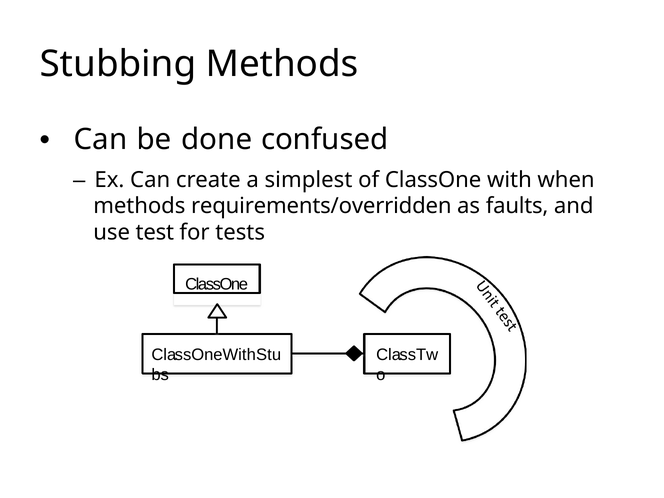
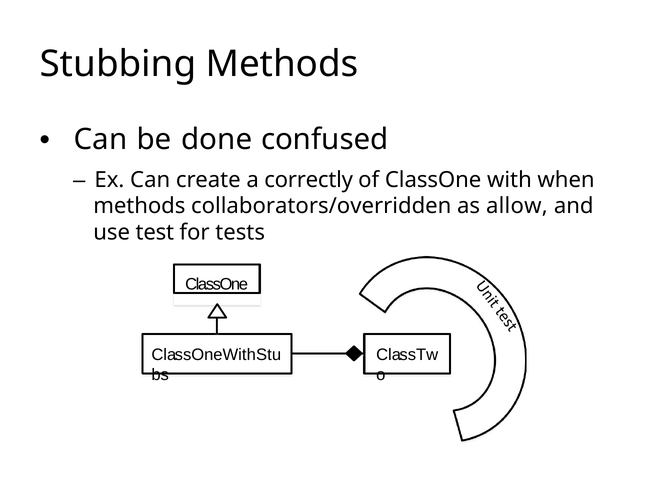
simplest: simplest -> correctly
requirements/overridden: requirements/overridden -> collaborators/overridden
faults: faults -> allow
